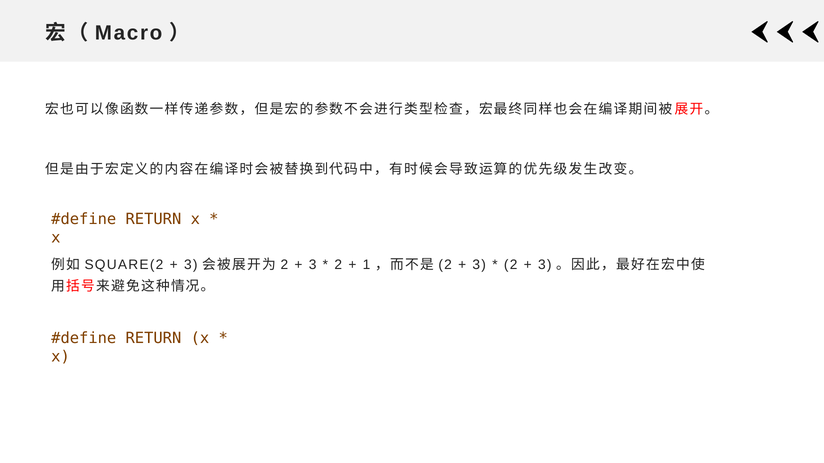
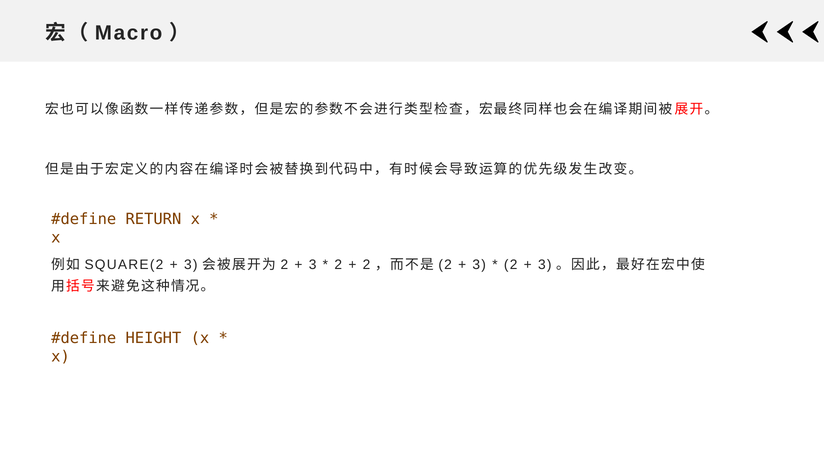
1 at (367, 265): 1 -> 2
RETURN at (153, 338): RETURN -> HEIGHT
